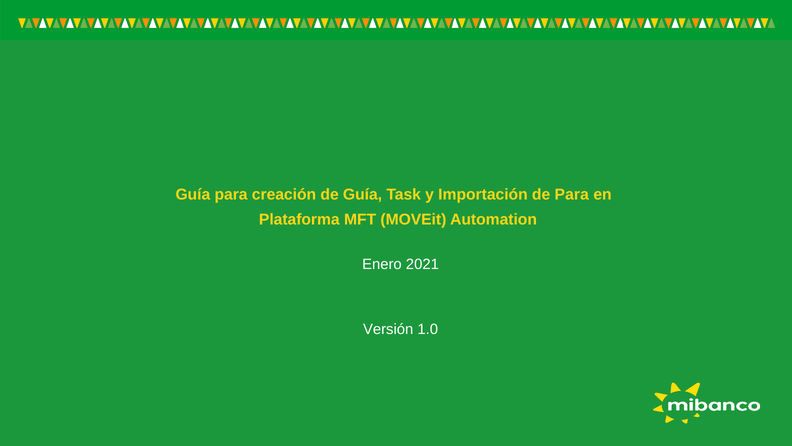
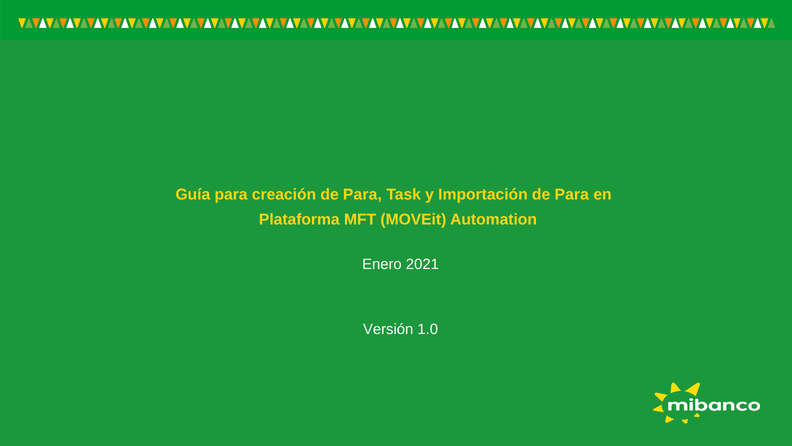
creación de Guía: Guía -> Para
